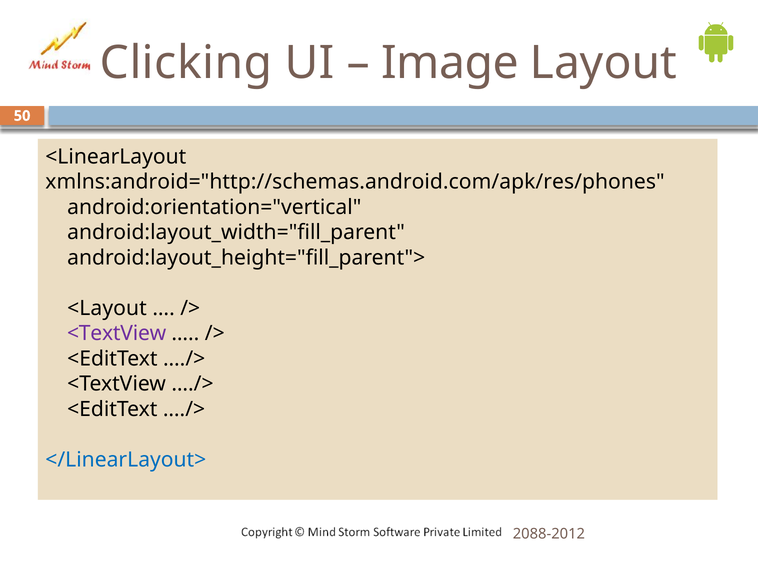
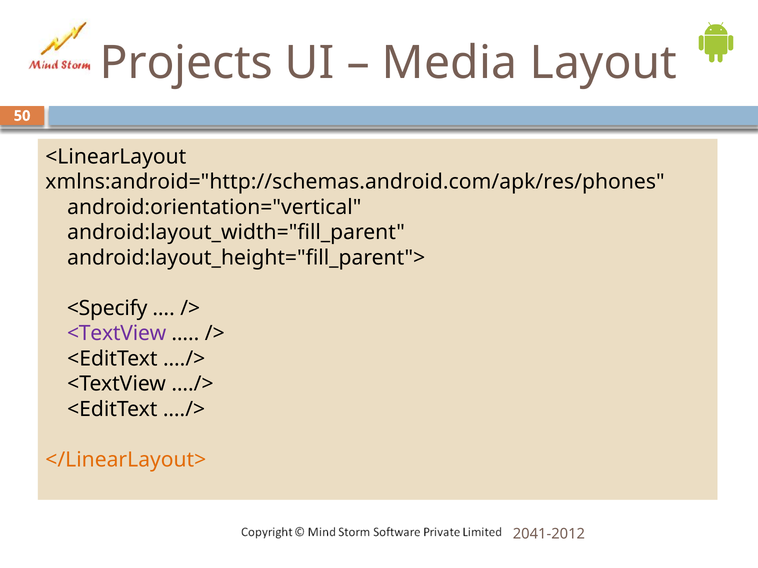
Clicking: Clicking -> Projects
Image: Image -> Media
<Layout: <Layout -> <Specify
</LinearLayout> colour: blue -> orange
2088-2012: 2088-2012 -> 2041-2012
